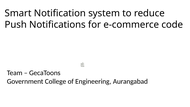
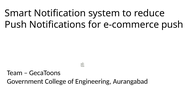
e-commerce code: code -> push
